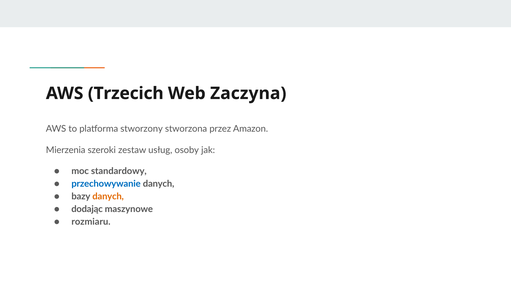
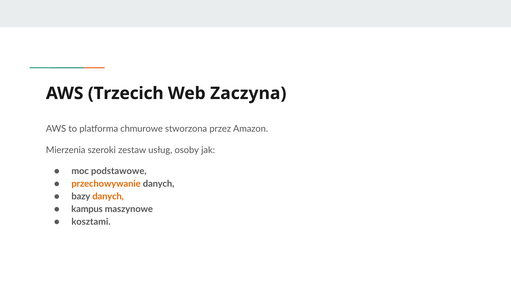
stworzony: stworzony -> chmurowe
standardowy: standardowy -> podstawowe
przechowywanie colour: blue -> orange
dodając: dodając -> kampus
rozmiaru: rozmiaru -> kosztami
